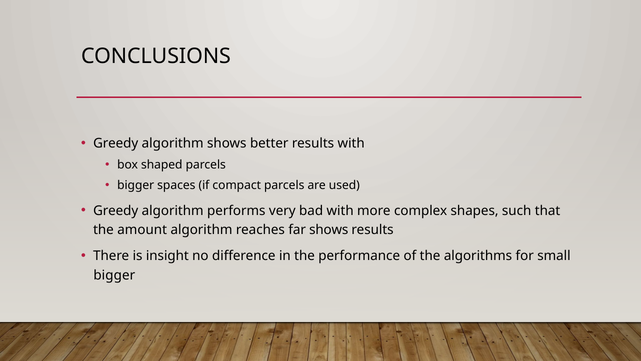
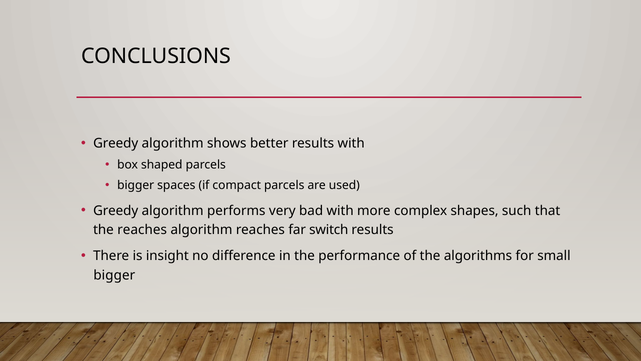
the amount: amount -> reaches
far shows: shows -> switch
